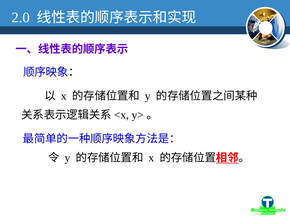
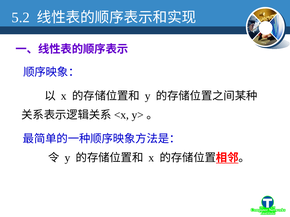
2.0: 2.0 -> 5.2
